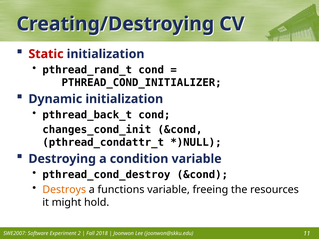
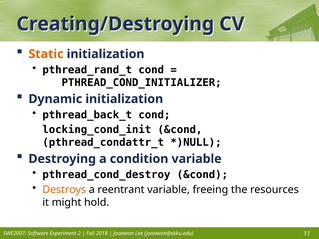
Static colour: red -> orange
changes_cond_init: changes_cond_init -> locking_cond_init
functions: functions -> reentrant
